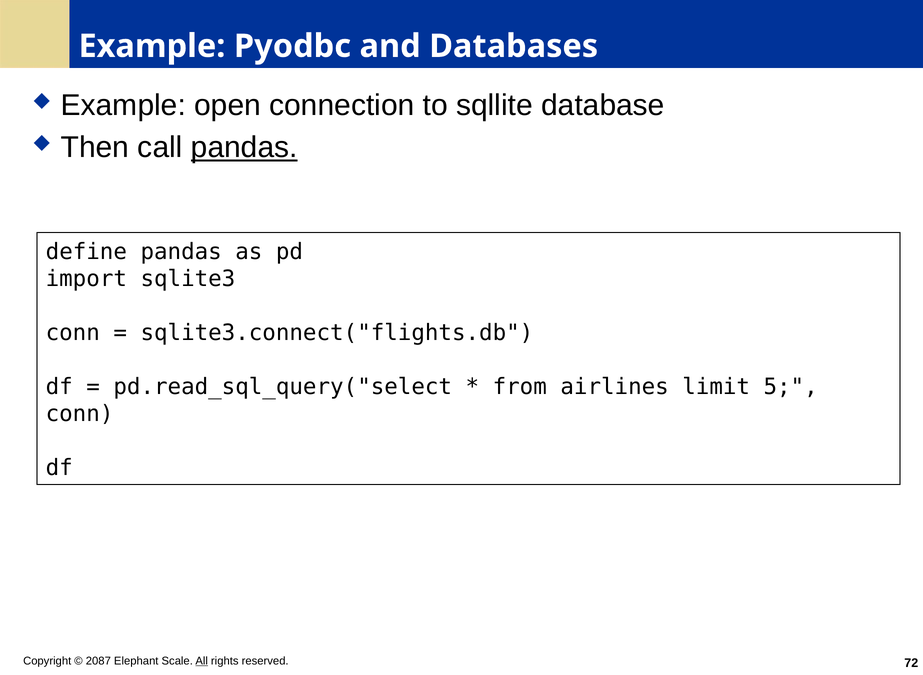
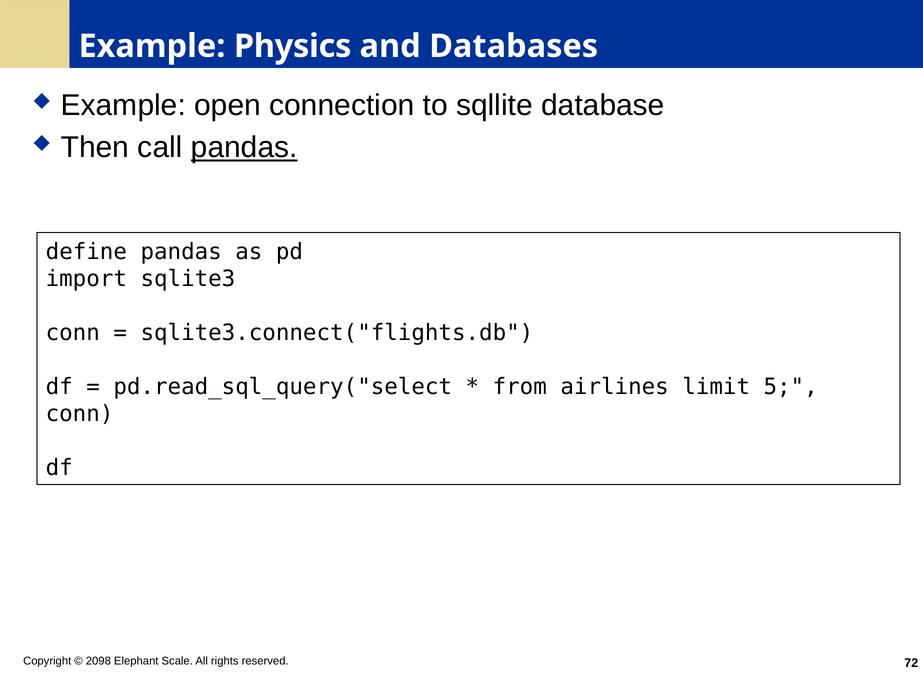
Pyodbc: Pyodbc -> Physics
2087: 2087 -> 2098
All underline: present -> none
